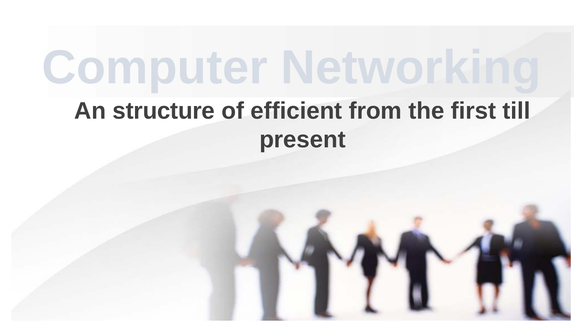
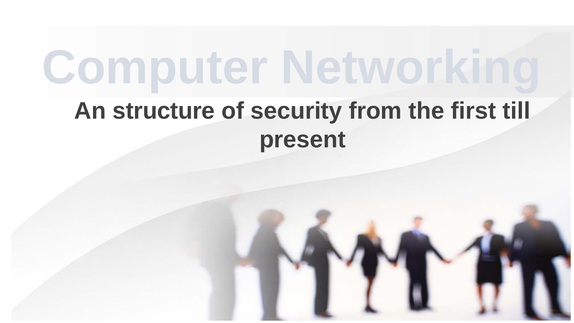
efficient: efficient -> security
